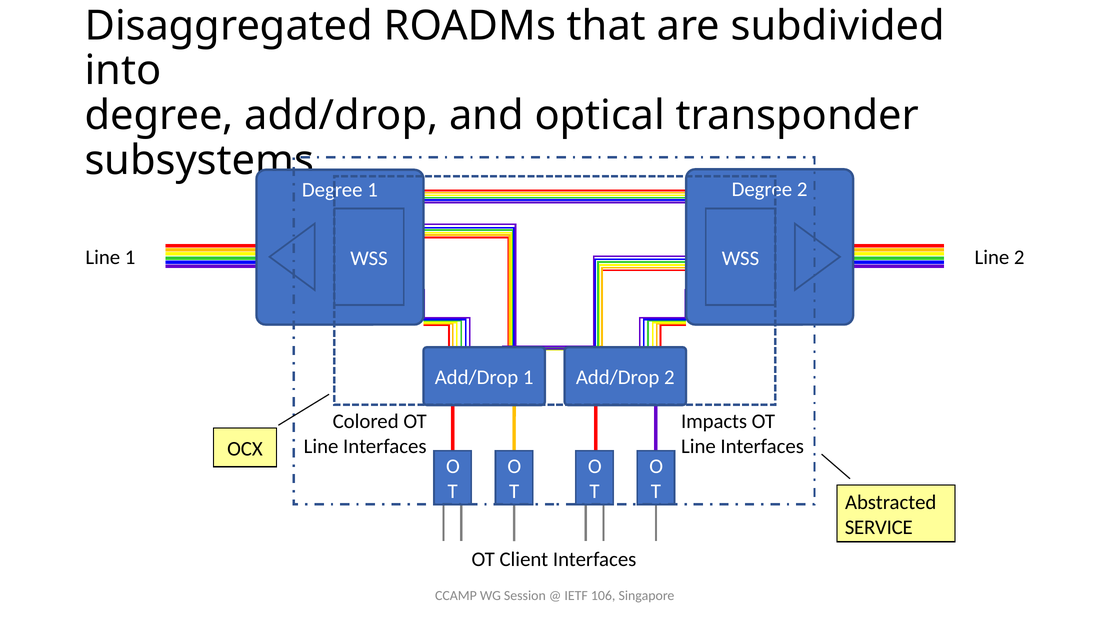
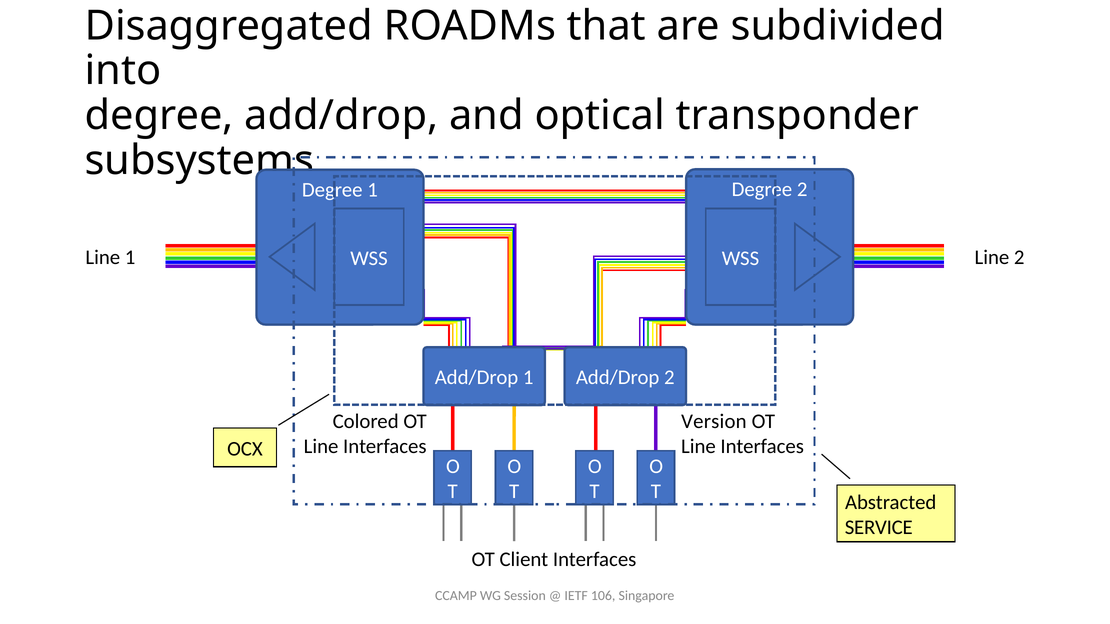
Impacts: Impacts -> Version
